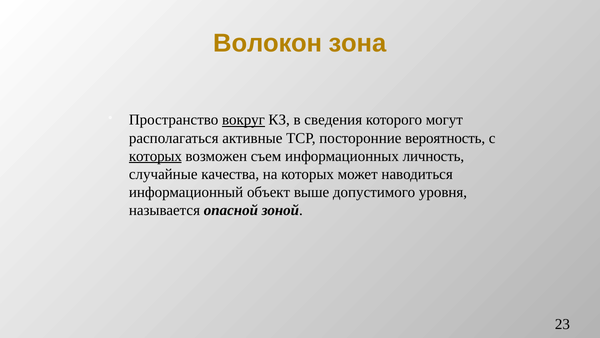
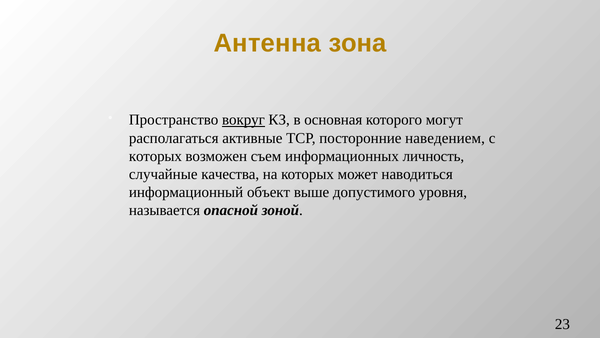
Волокон: Волокон -> Антенна
сведения: сведения -> основная
вероятность: вероятность -> наведением
которых at (155, 156) underline: present -> none
